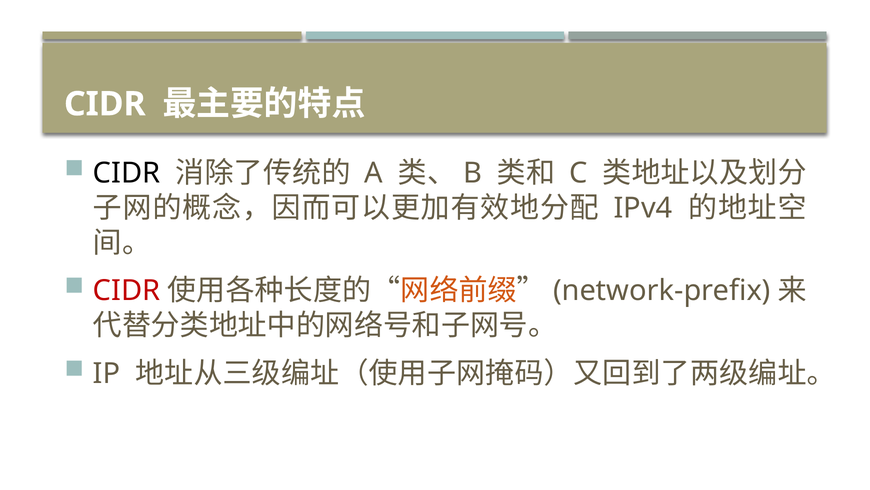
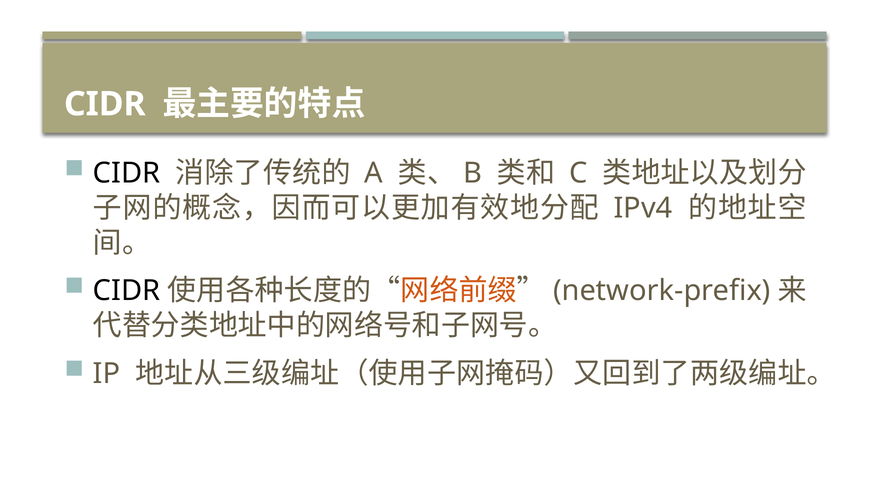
CIDR at (127, 291) colour: red -> black
